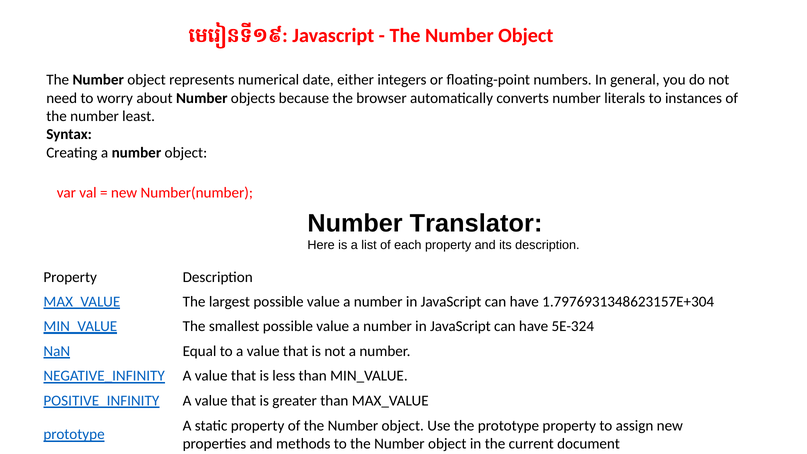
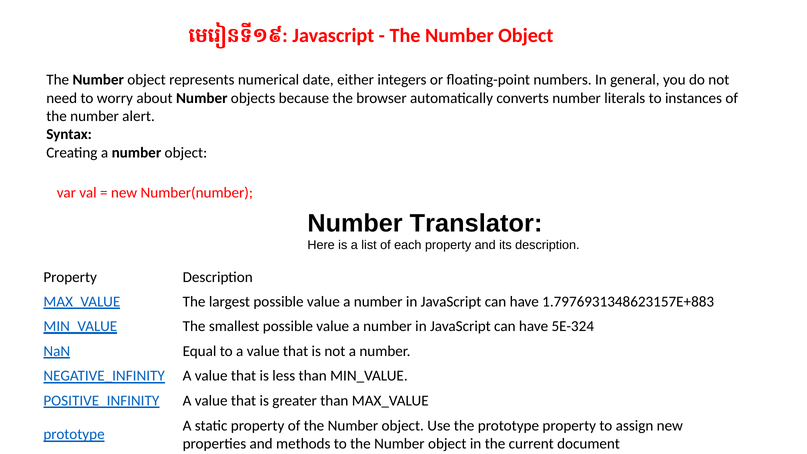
least: least -> alert
1.7976931348623157E+304: 1.7976931348623157E+304 -> 1.7976931348623157E+883
